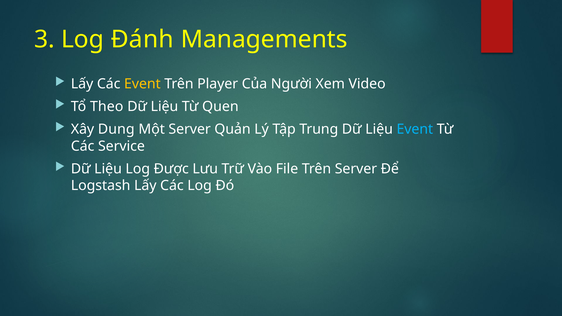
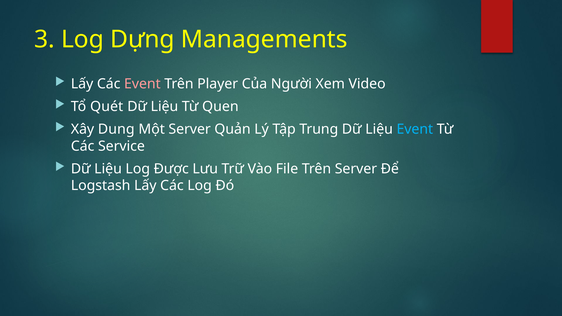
Đánh: Đánh -> Dựng
Event at (142, 84) colour: yellow -> pink
Theo: Theo -> Quét
